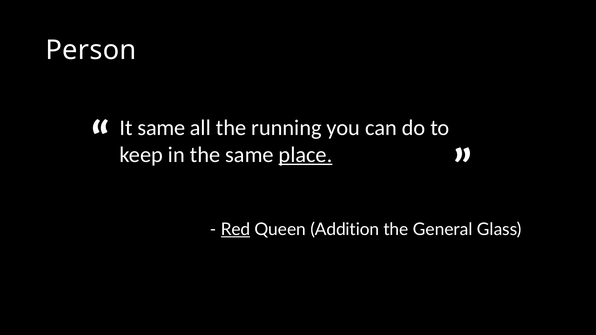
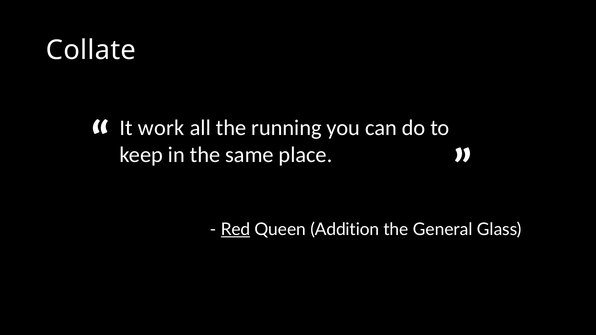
Person: Person -> Collate
It same: same -> work
place underline: present -> none
